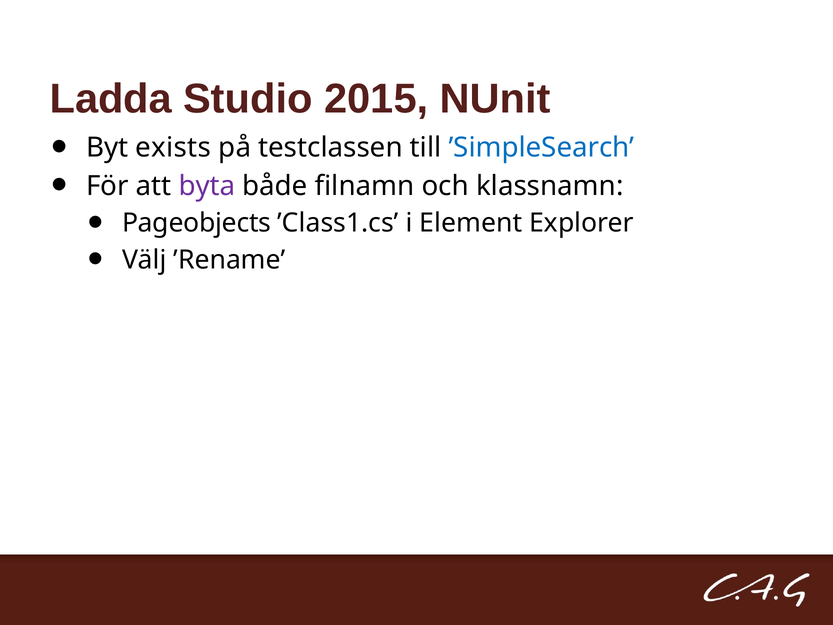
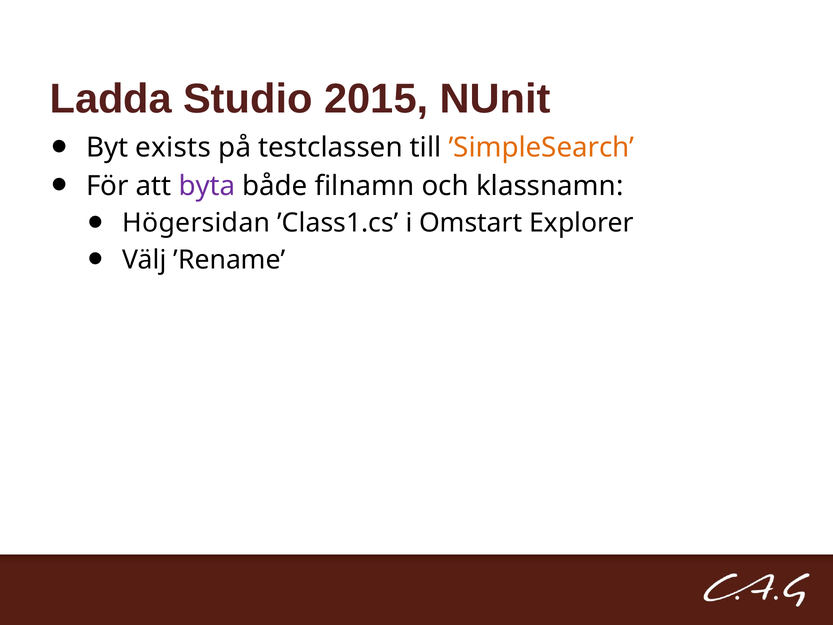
’SimpleSearch colour: blue -> orange
Pageobjects: Pageobjects -> Högersidan
Element: Element -> Omstart
